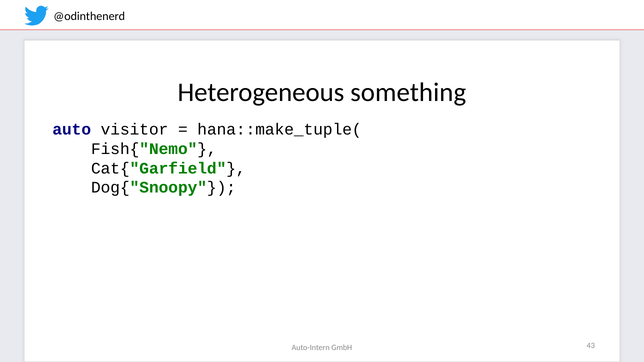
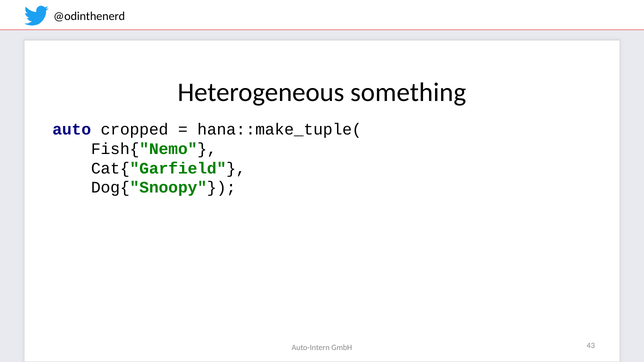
visitor: visitor -> cropped
